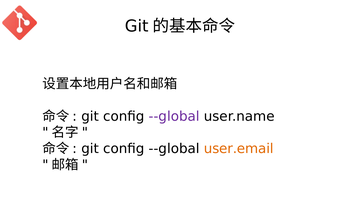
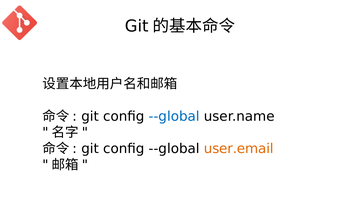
--global at (174, 117) colour: purple -> blue
